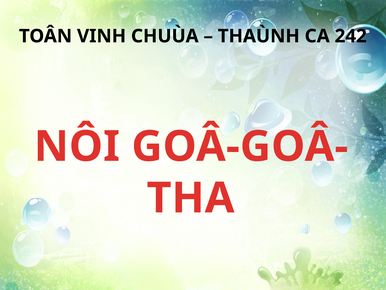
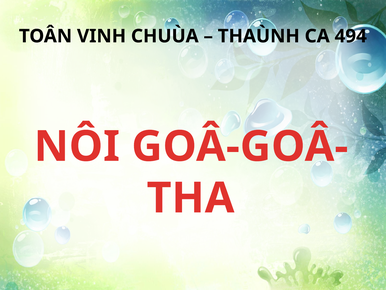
242: 242 -> 494
